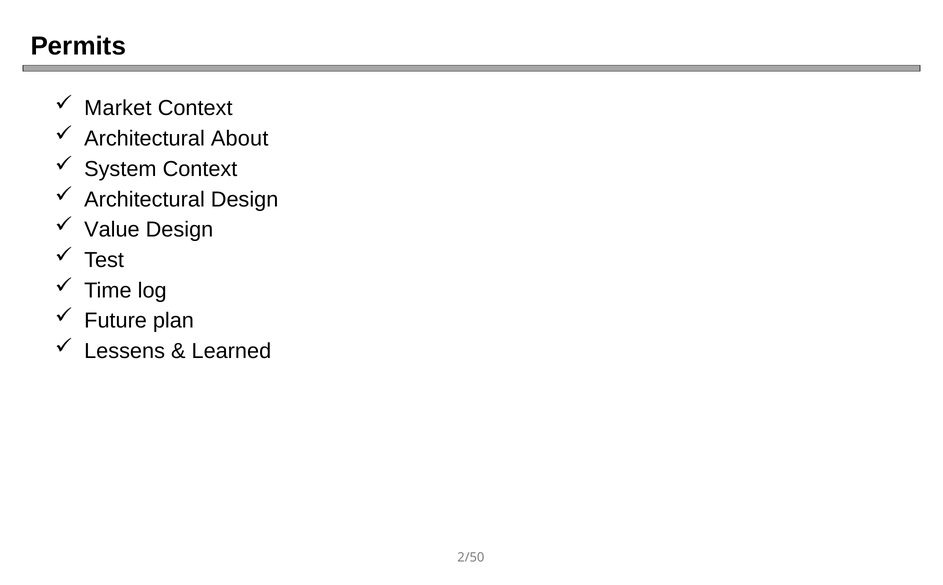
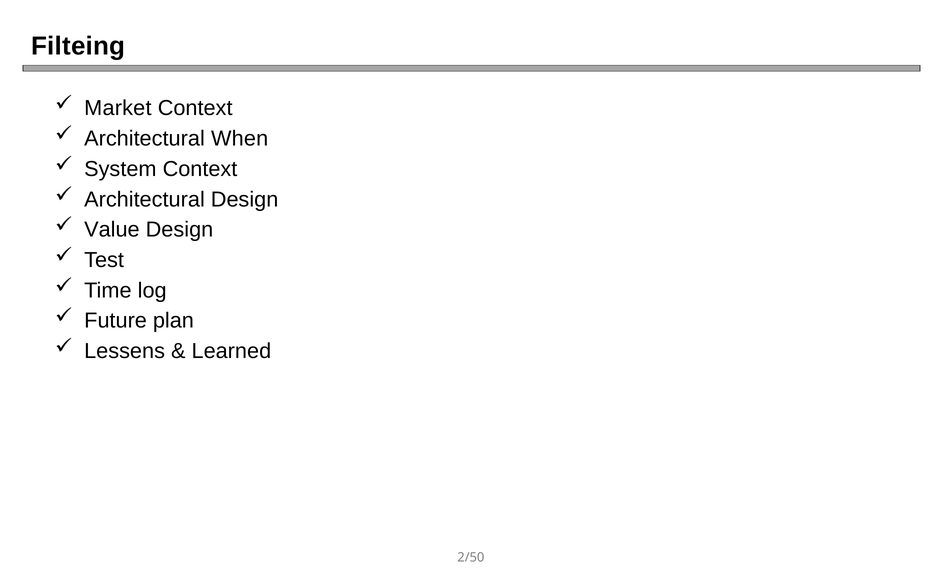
Permits: Permits -> Filteing
About: About -> When
